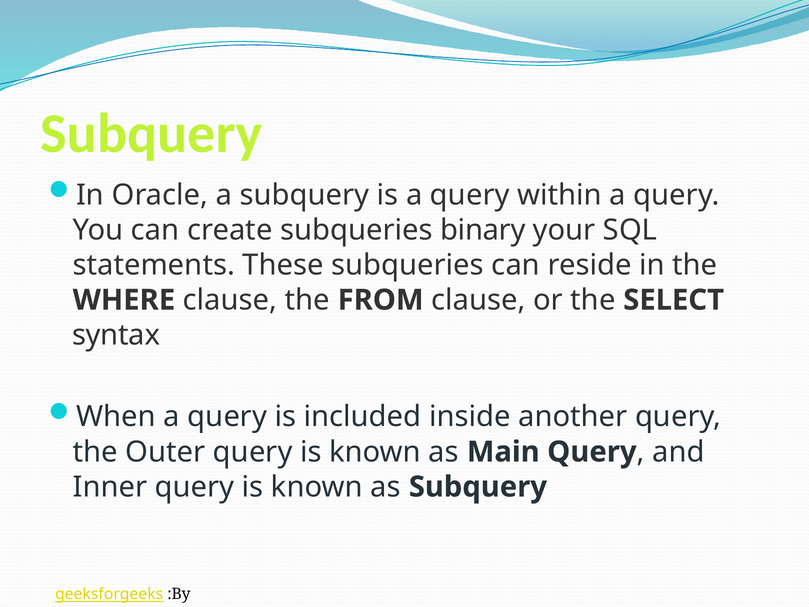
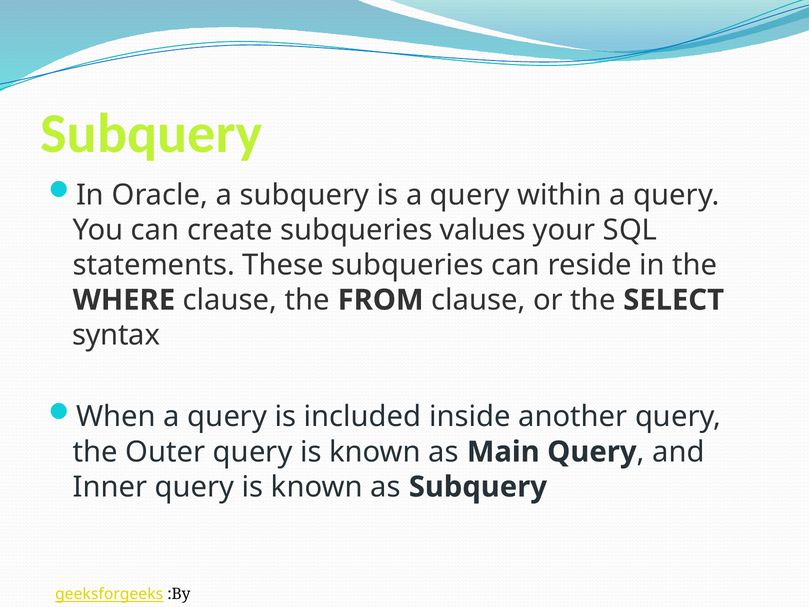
binary: binary -> values
